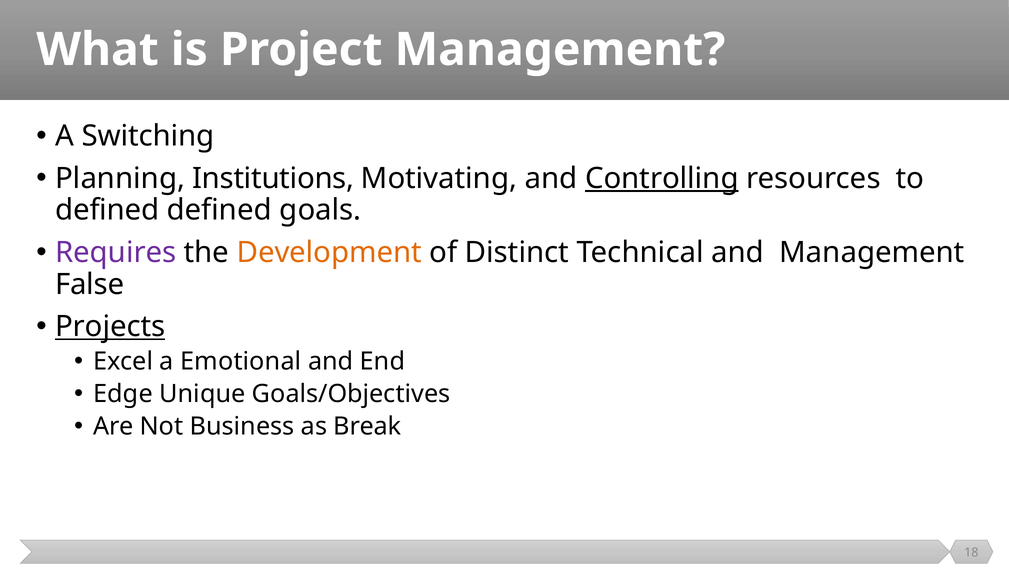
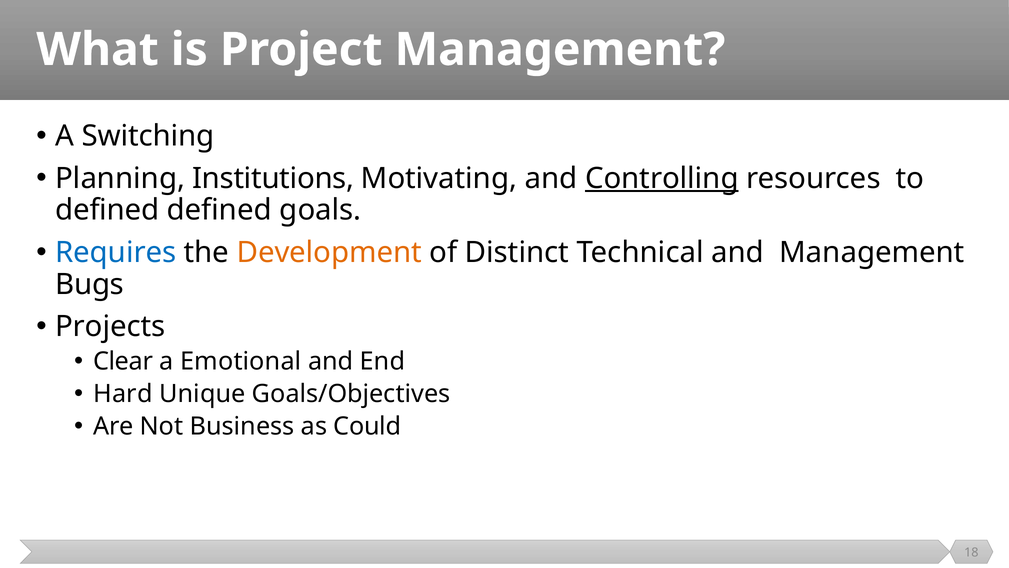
Requires colour: purple -> blue
False: False -> Bugs
Projects underline: present -> none
Excel: Excel -> Clear
Edge: Edge -> Hard
Break: Break -> Could
